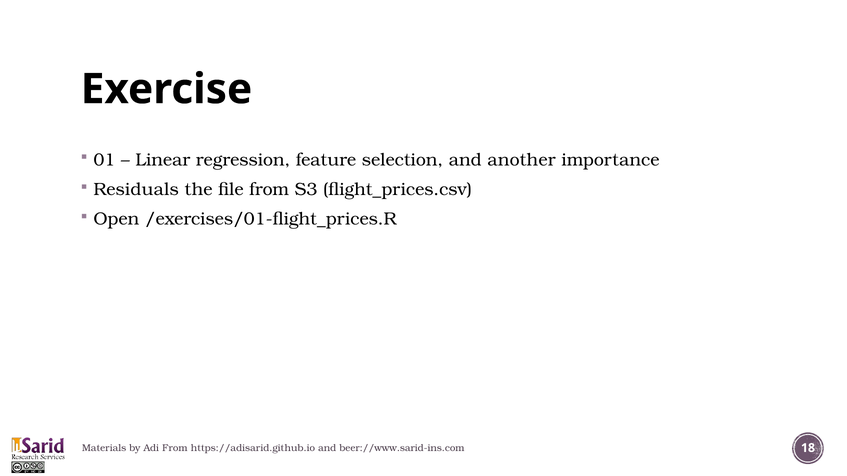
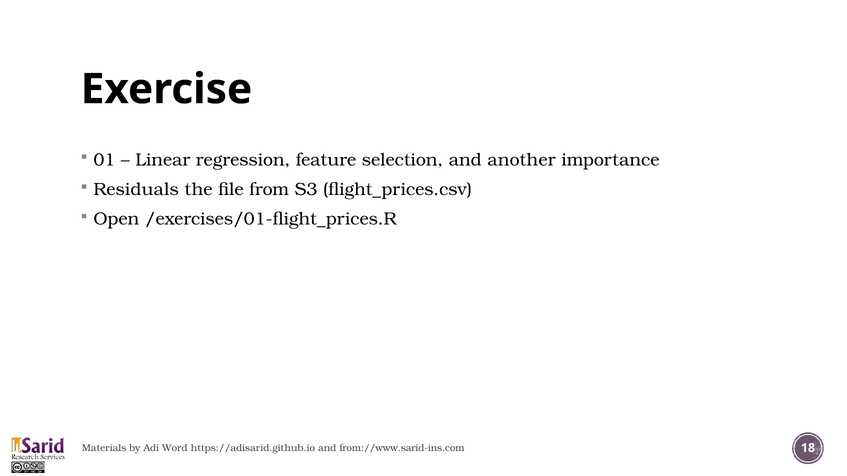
Adi From: From -> Word
beer://www.sarid-ins.com: beer://www.sarid-ins.com -> from://www.sarid-ins.com
